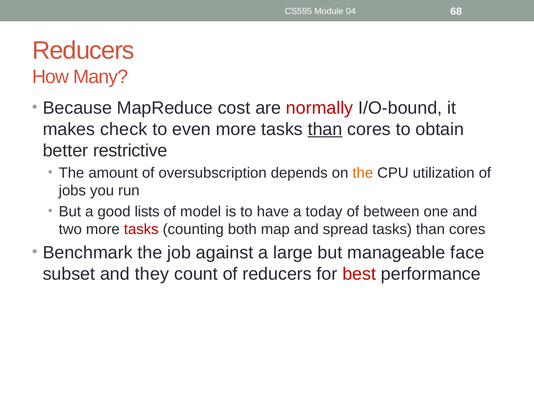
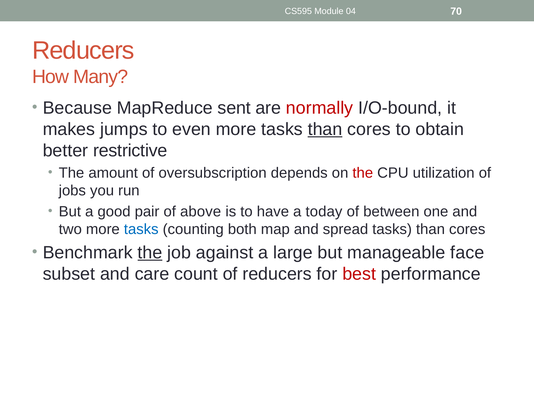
68: 68 -> 70
cost: cost -> sent
check: check -> jumps
the at (363, 173) colour: orange -> red
lists: lists -> pair
model: model -> above
tasks at (141, 230) colour: red -> blue
the at (150, 253) underline: none -> present
they: they -> care
